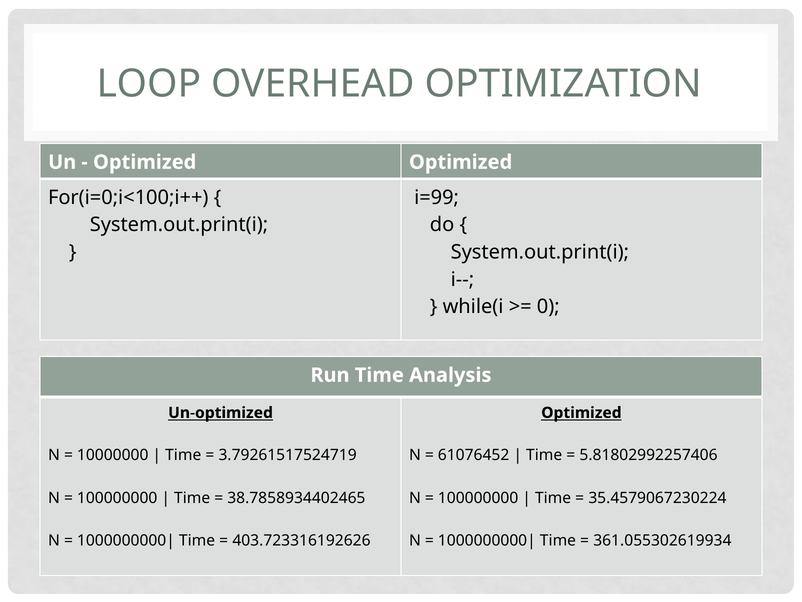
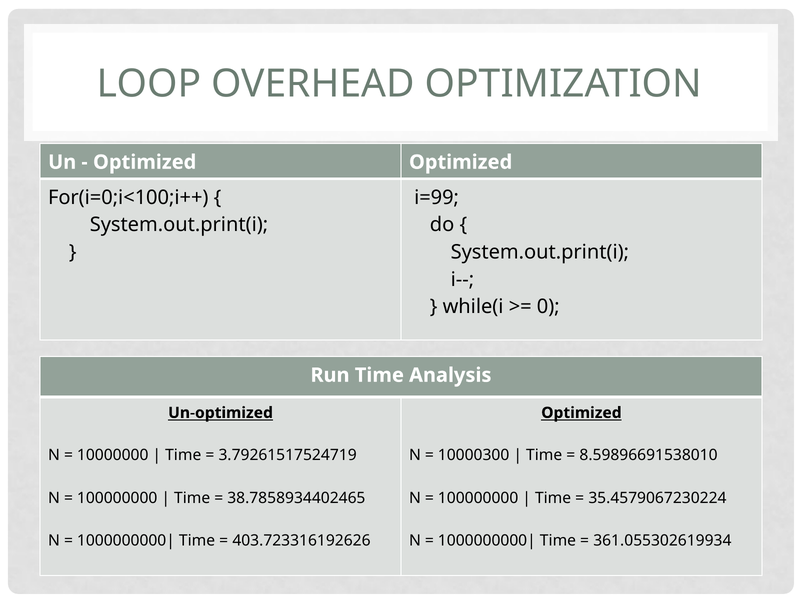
61076452: 61076452 -> 10000300
5.81802992257406: 5.81802992257406 -> 8.59896691538010
